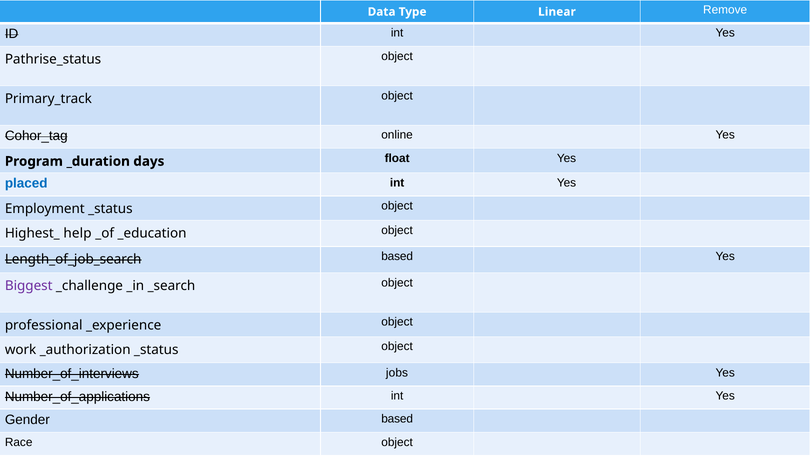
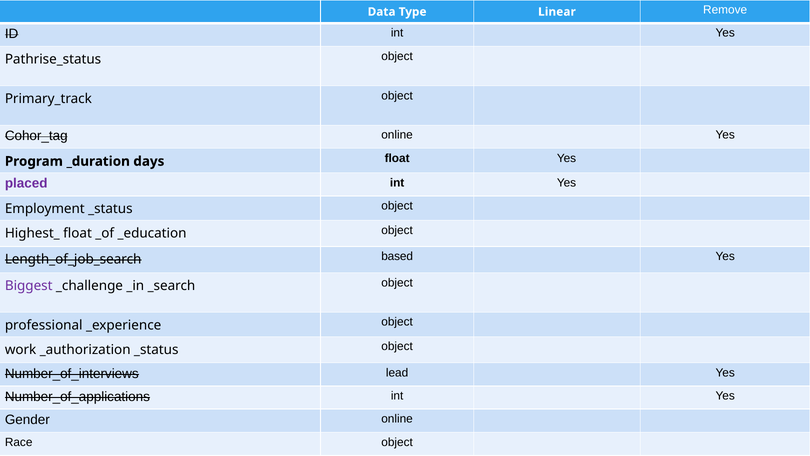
placed colour: blue -> purple
help at (77, 233): help -> float
jobs: jobs -> lead
Gender based: based -> online
